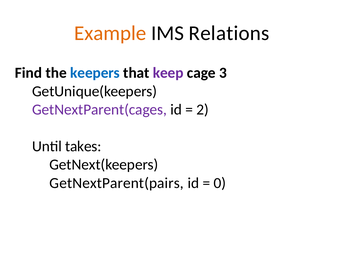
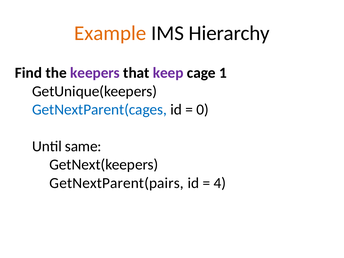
Relations: Relations -> Hierarchy
keepers colour: blue -> purple
3: 3 -> 1
GetNextParent(cages colour: purple -> blue
2: 2 -> 0
takes: takes -> same
0: 0 -> 4
